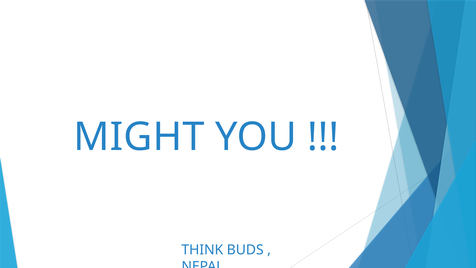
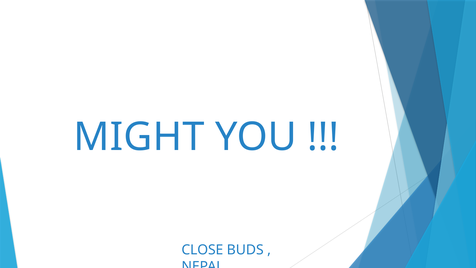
THINK: THINK -> CLOSE
